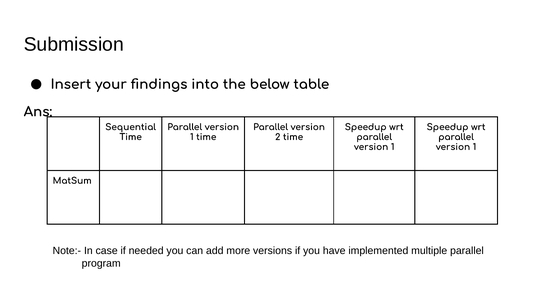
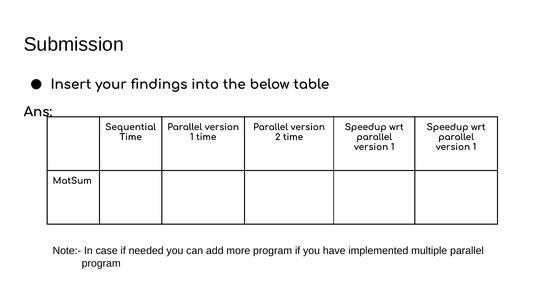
more versions: versions -> program
